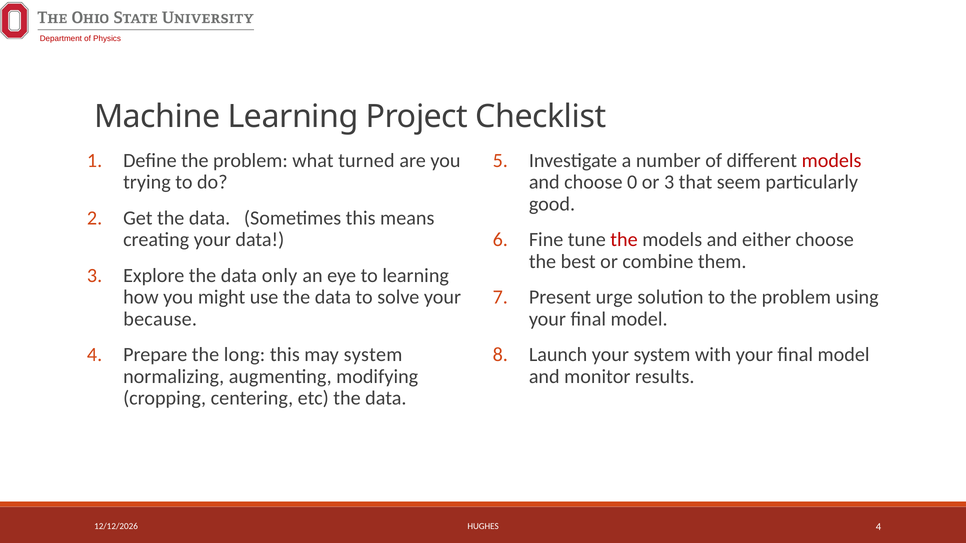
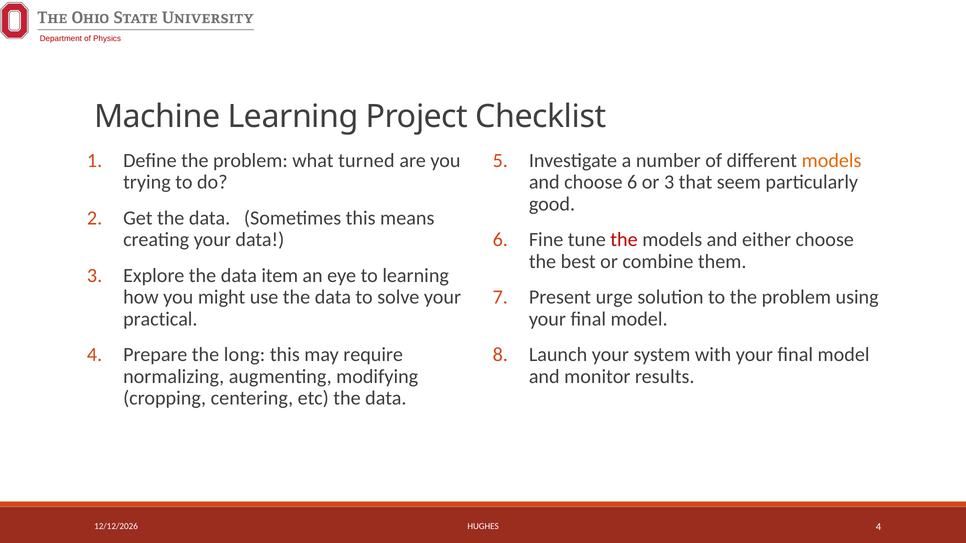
models at (832, 161) colour: red -> orange
choose 0: 0 -> 6
only: only -> item
because: because -> practical
may system: system -> require
